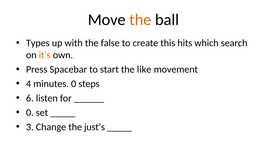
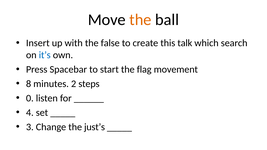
Types: Types -> Insert
hits: hits -> talk
it’s colour: orange -> blue
like: like -> flag
4: 4 -> 8
minutes 0: 0 -> 2
6: 6 -> 0
0 at (30, 113): 0 -> 4
